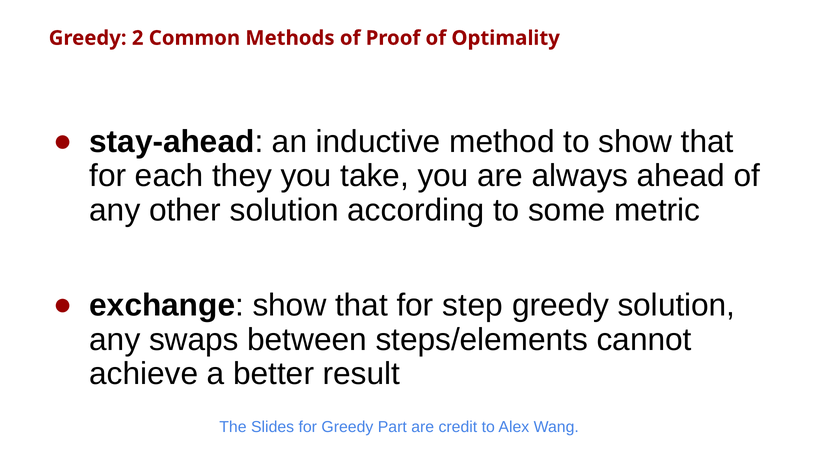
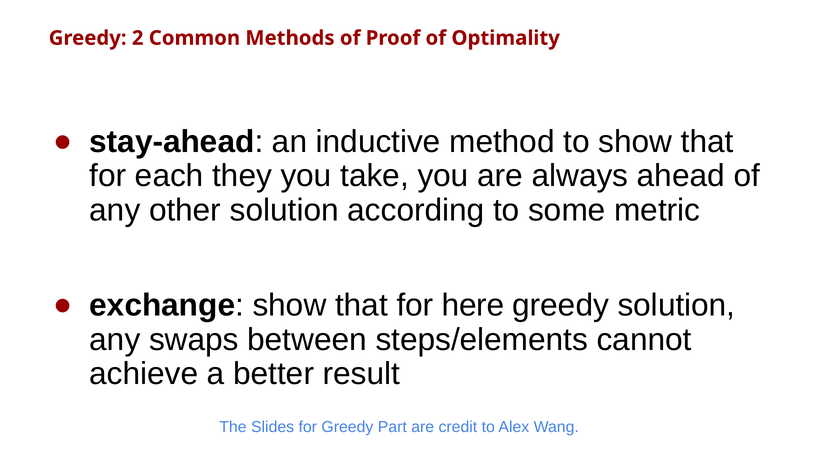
step: step -> here
